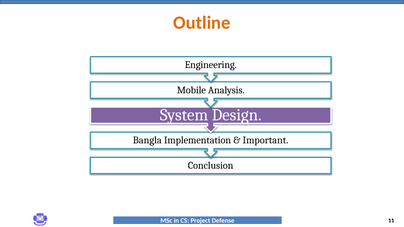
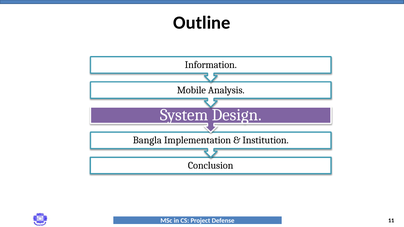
Outline colour: orange -> black
Engineering: Engineering -> Information
Important: Important -> Institution
